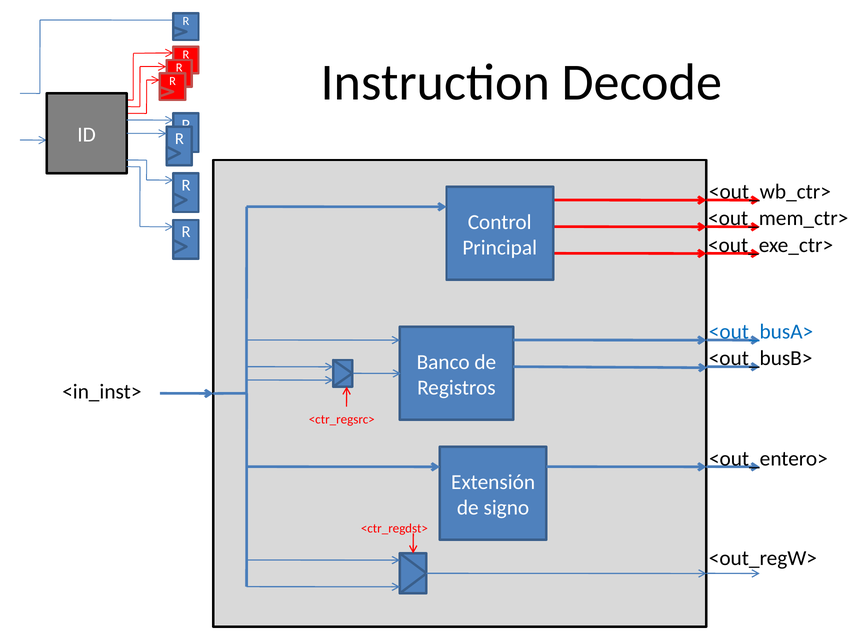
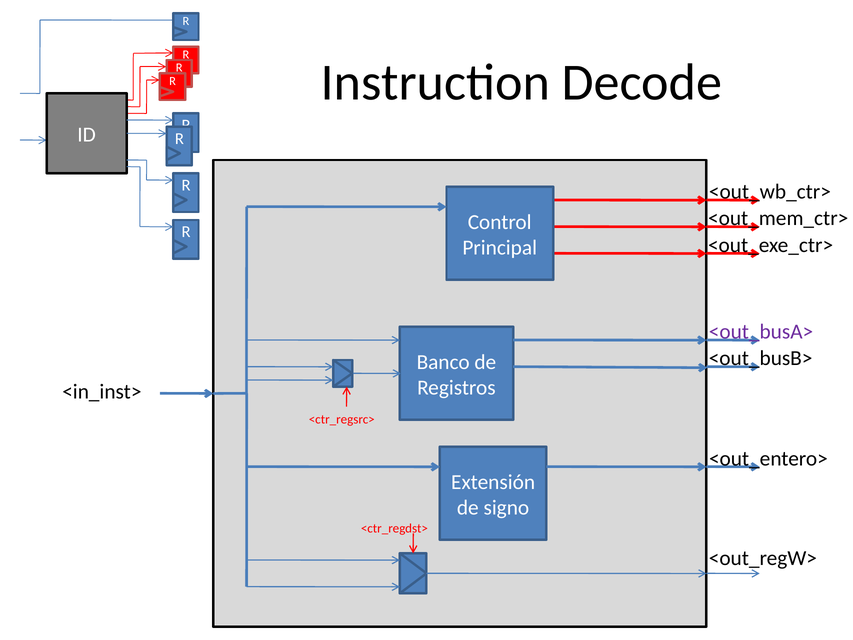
<out_busA> colour: blue -> purple
